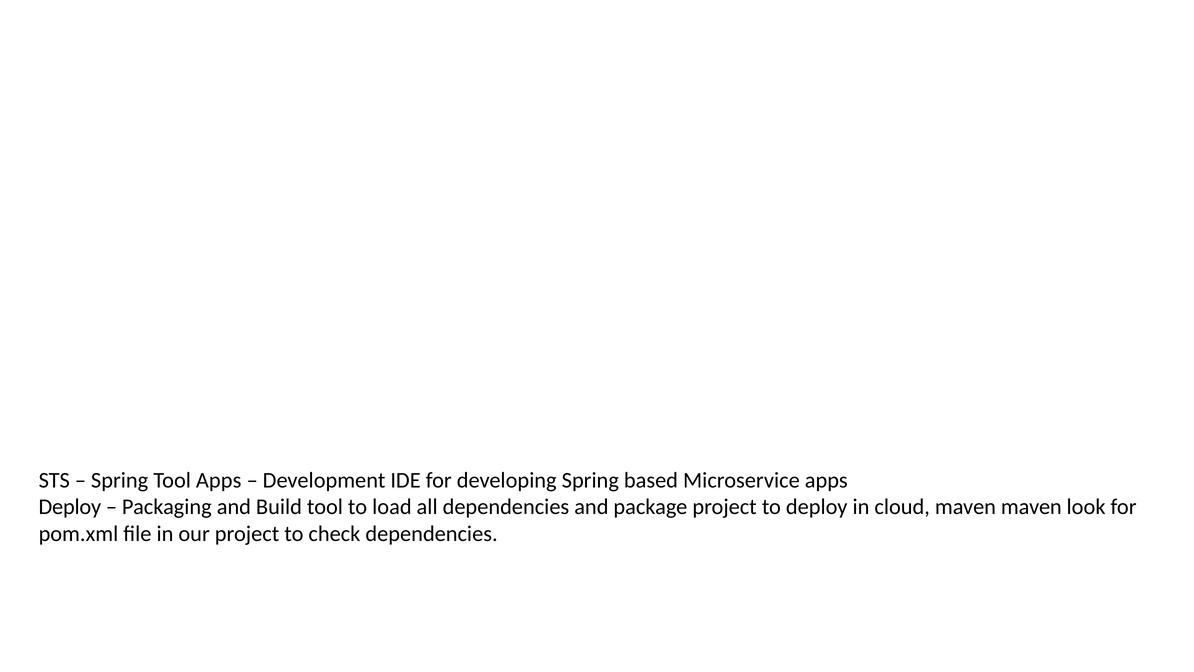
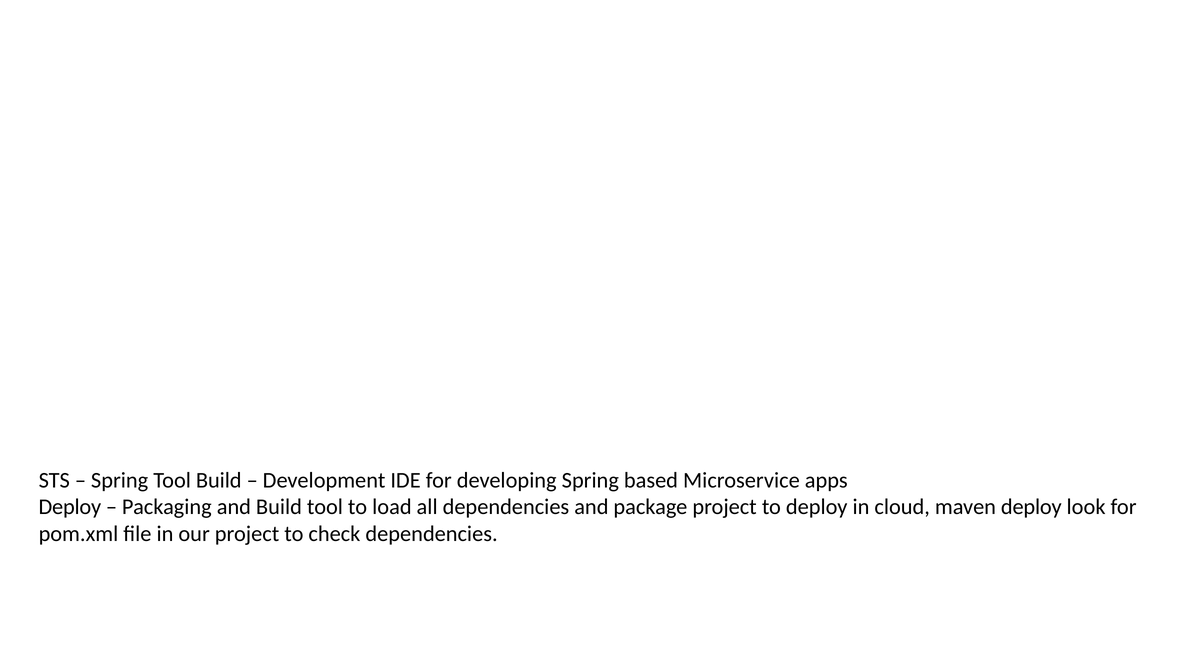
Tool Apps: Apps -> Build
maven maven: maven -> deploy
